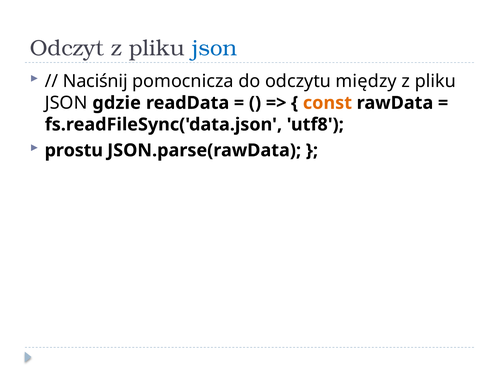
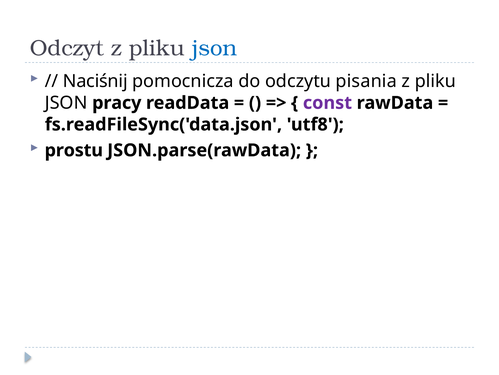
między: między -> pisania
gdzie: gdzie -> pracy
const colour: orange -> purple
